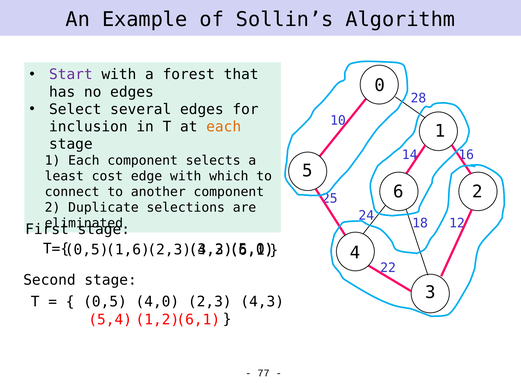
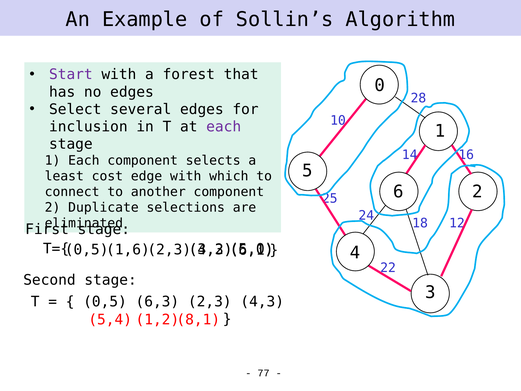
each at (224, 127) colour: orange -> purple
4,0: 4,0 -> 6,3
6,1 at (198, 319): 6,1 -> 8,1
